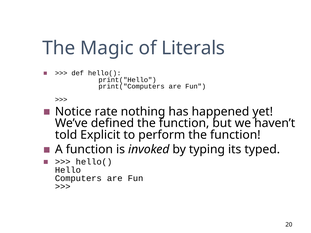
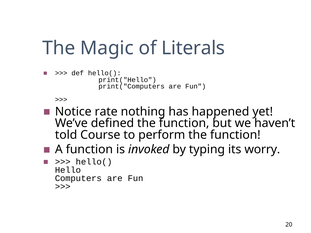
Explicit: Explicit -> Course
typed: typed -> worry
